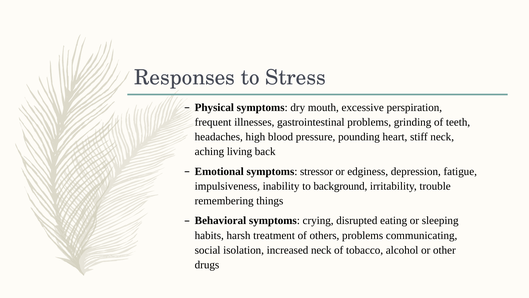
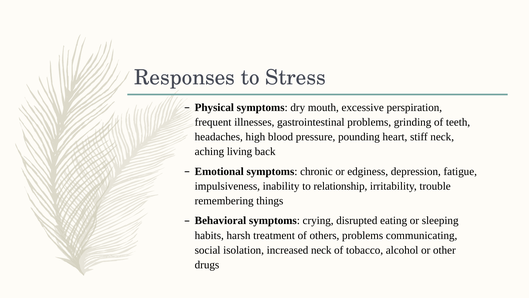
stressor: stressor -> chronic
background: background -> relationship
